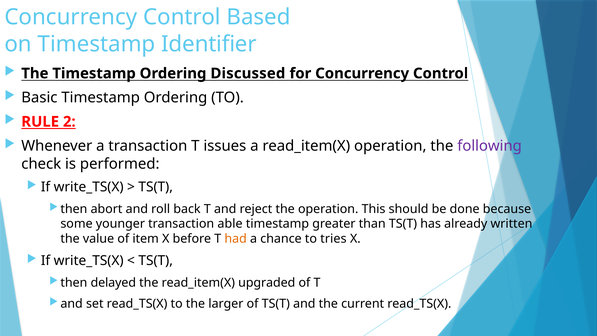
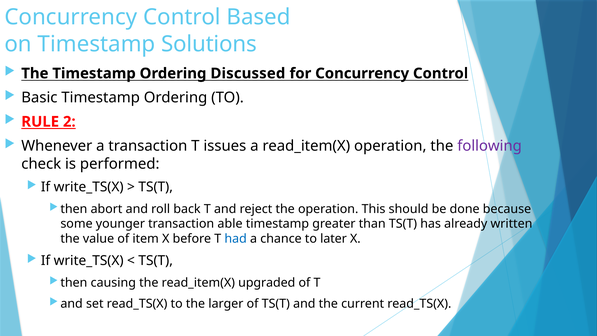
Identifier: Identifier -> Solutions
had colour: orange -> blue
tries: tries -> later
delayed: delayed -> causing
